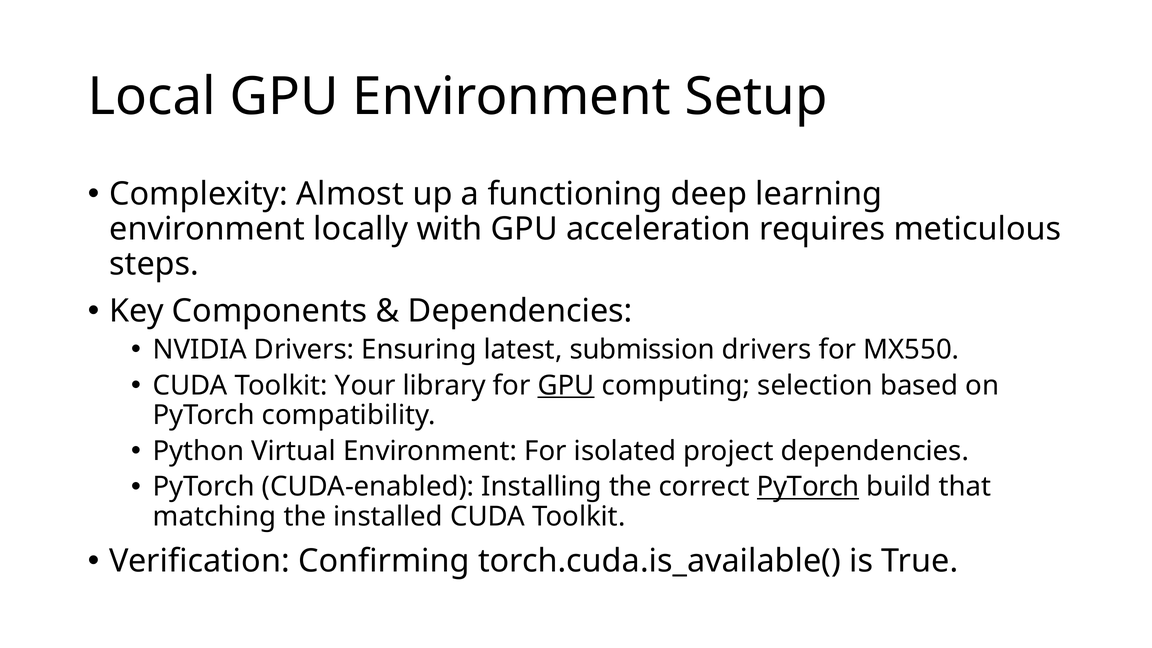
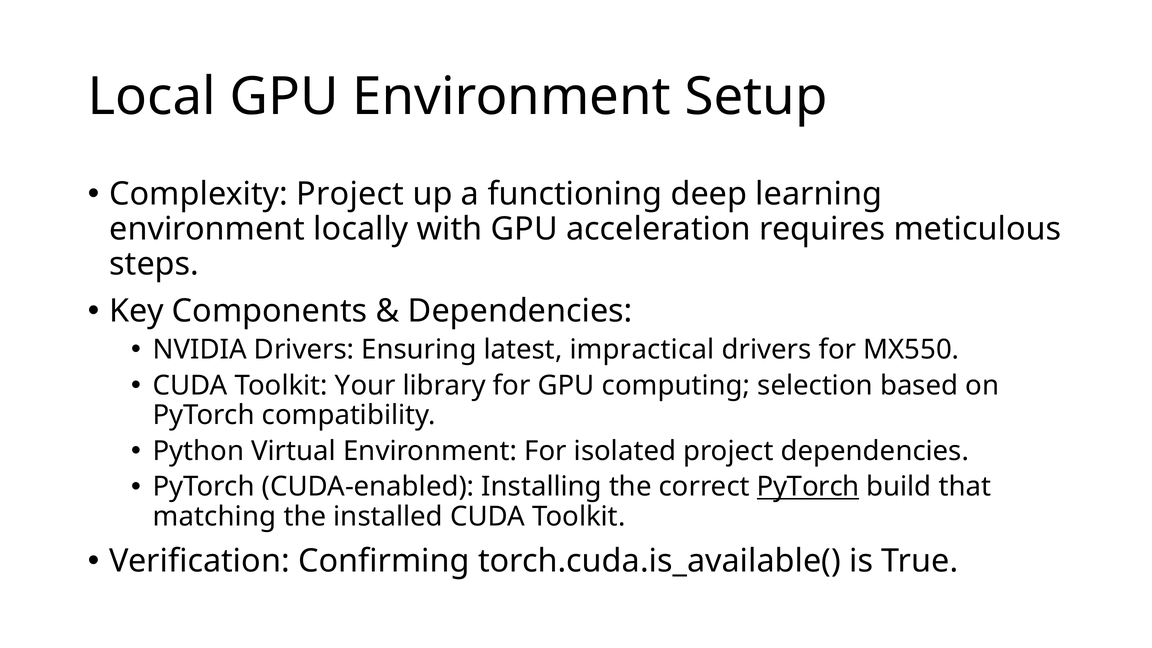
Complexity Almost: Almost -> Project
submission: submission -> impractical
GPU at (566, 385) underline: present -> none
